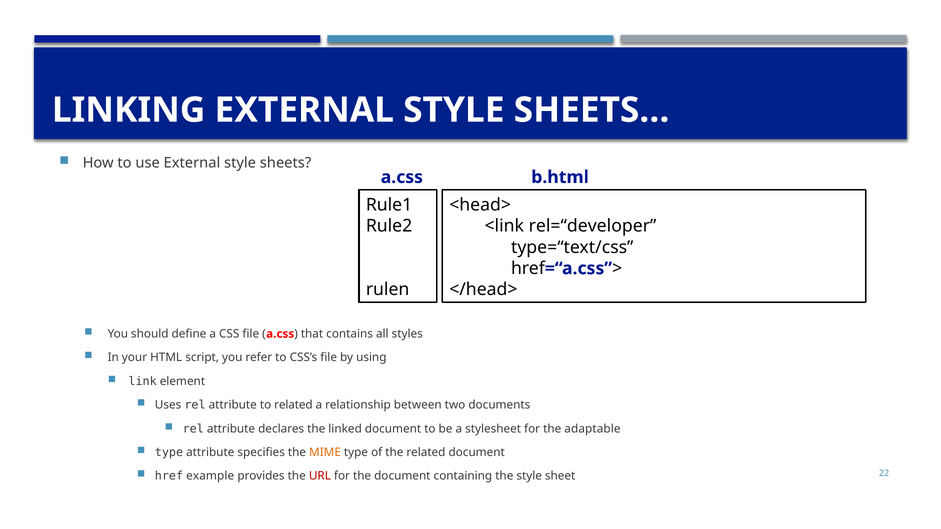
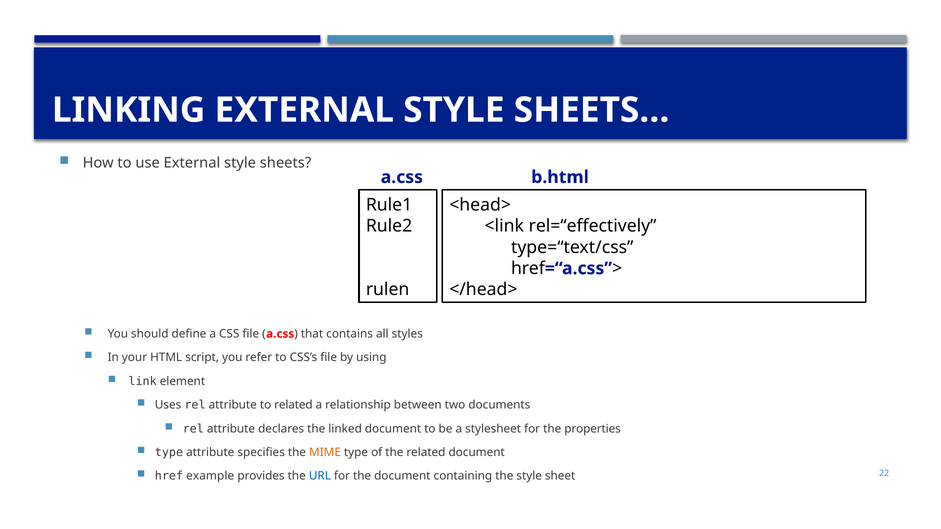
rel=“developer: rel=“developer -> rel=“effectively
adaptable: adaptable -> properties
URL colour: red -> blue
